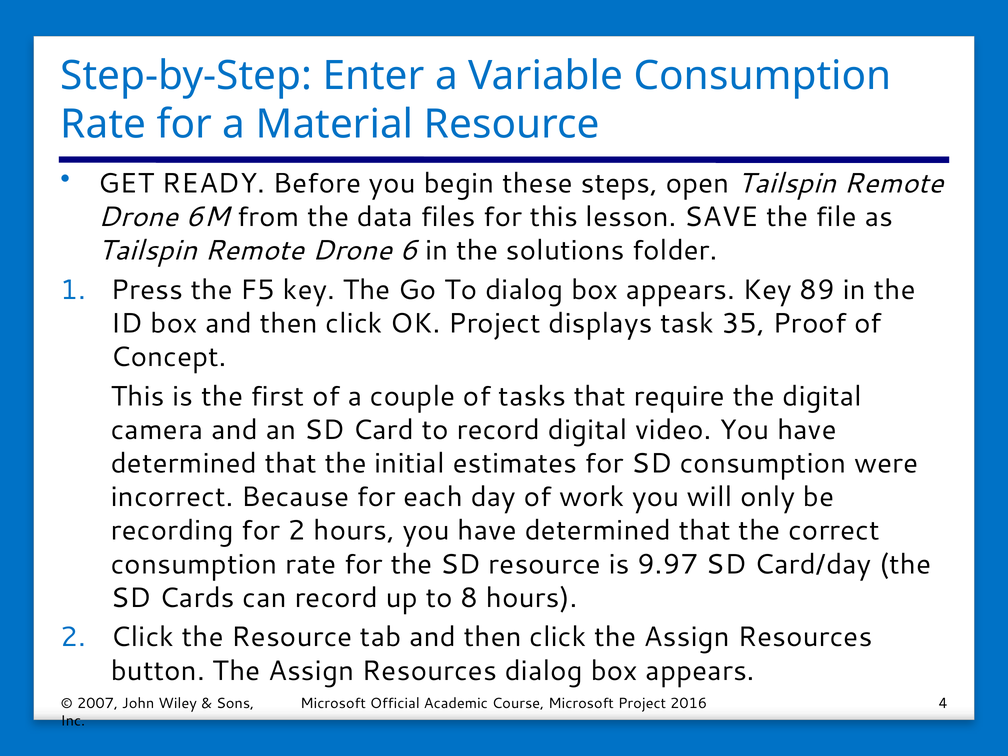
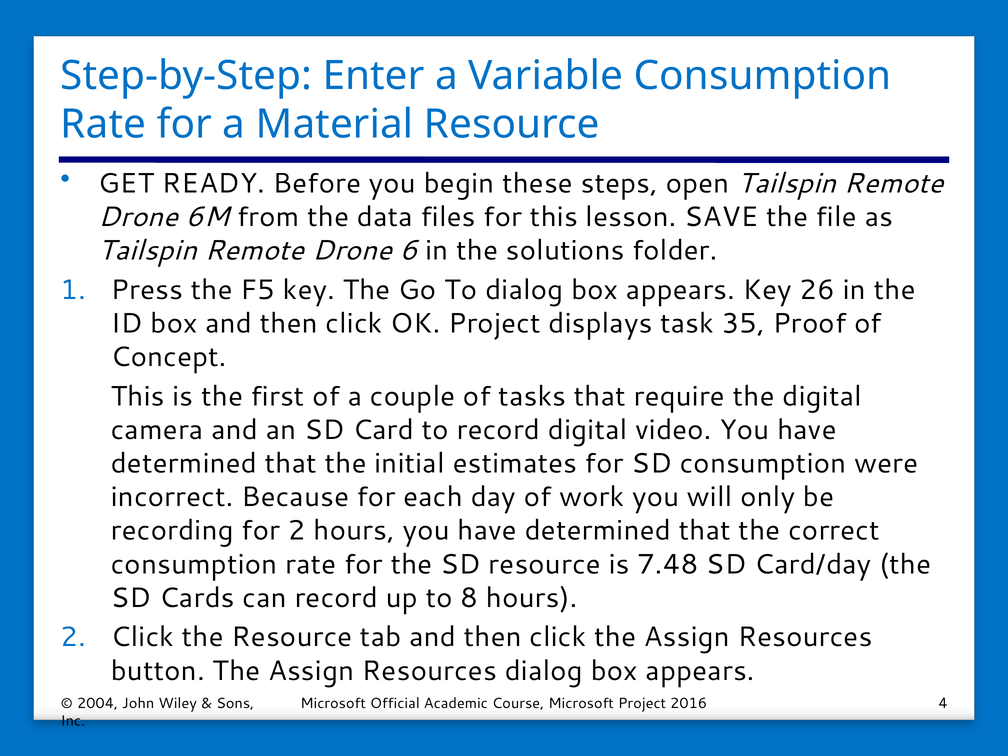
89: 89 -> 26
9.97: 9.97 -> 7.48
2007: 2007 -> 2004
